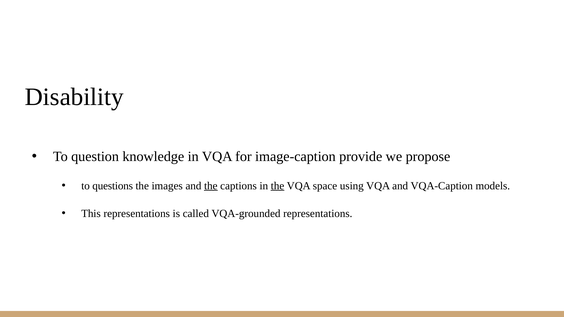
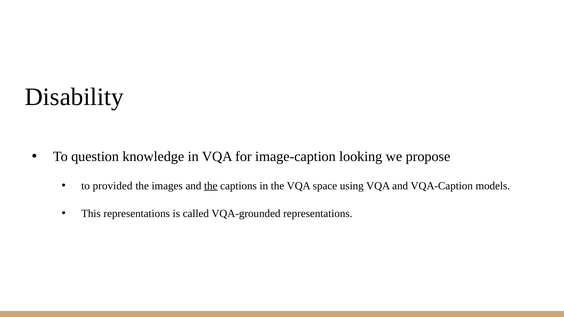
provide: provide -> looking
questions: questions -> provided
the at (278, 186) underline: present -> none
